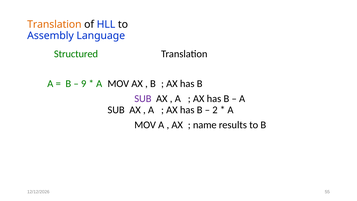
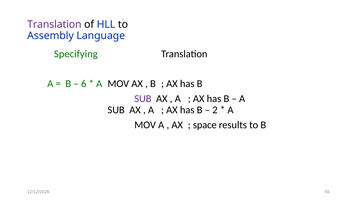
Translation at (54, 24) colour: orange -> purple
Structured: Structured -> Specifying
9: 9 -> 6
name: name -> space
